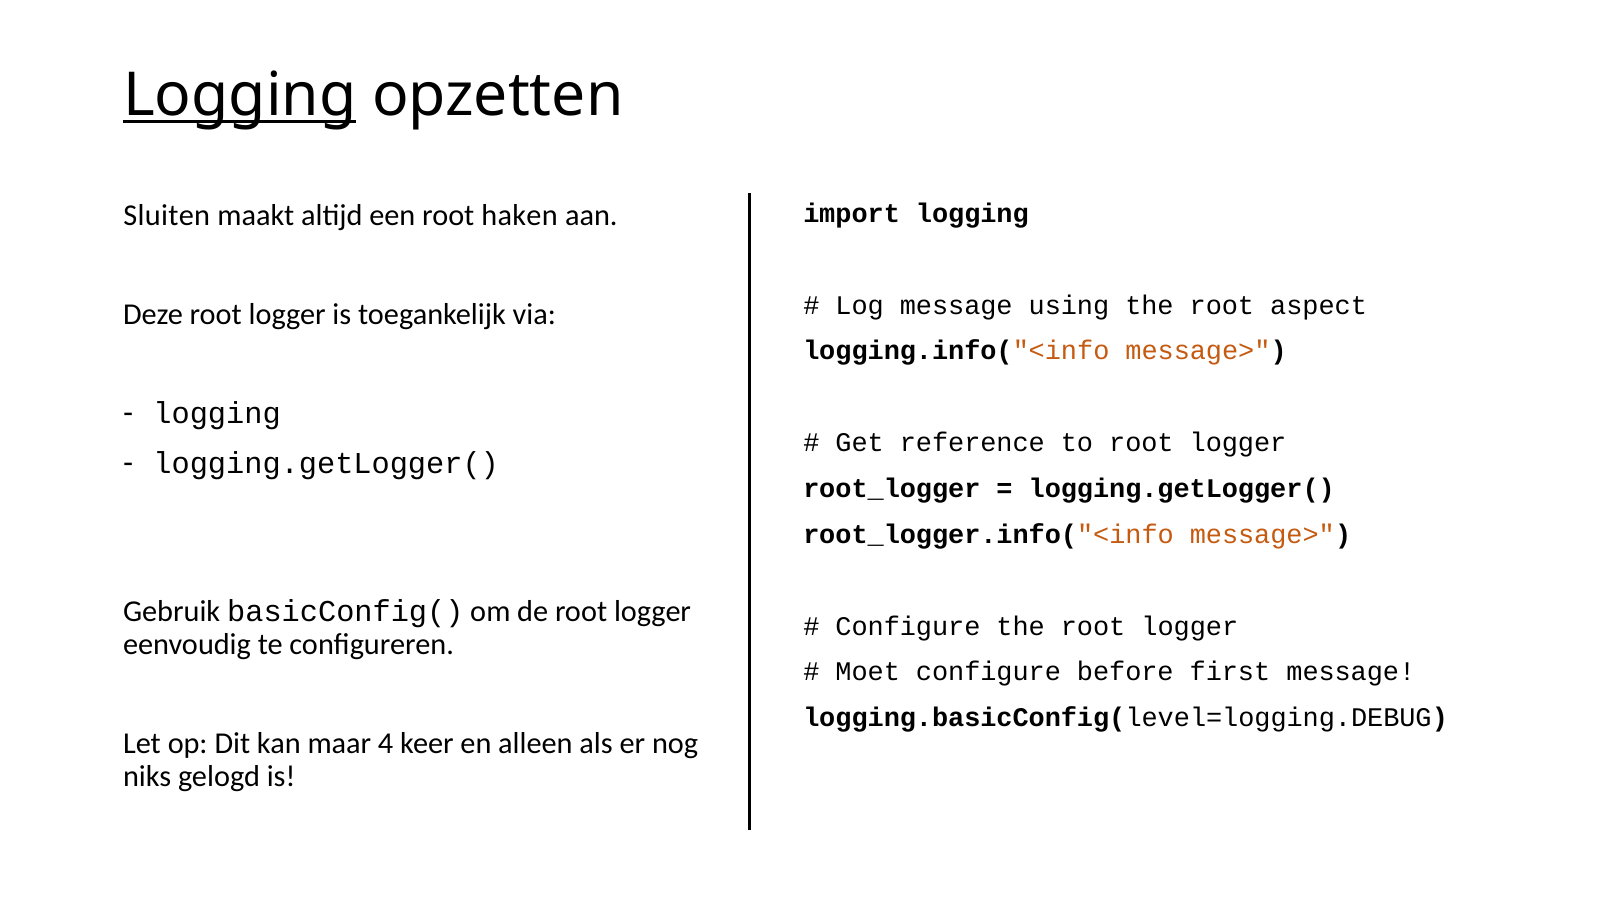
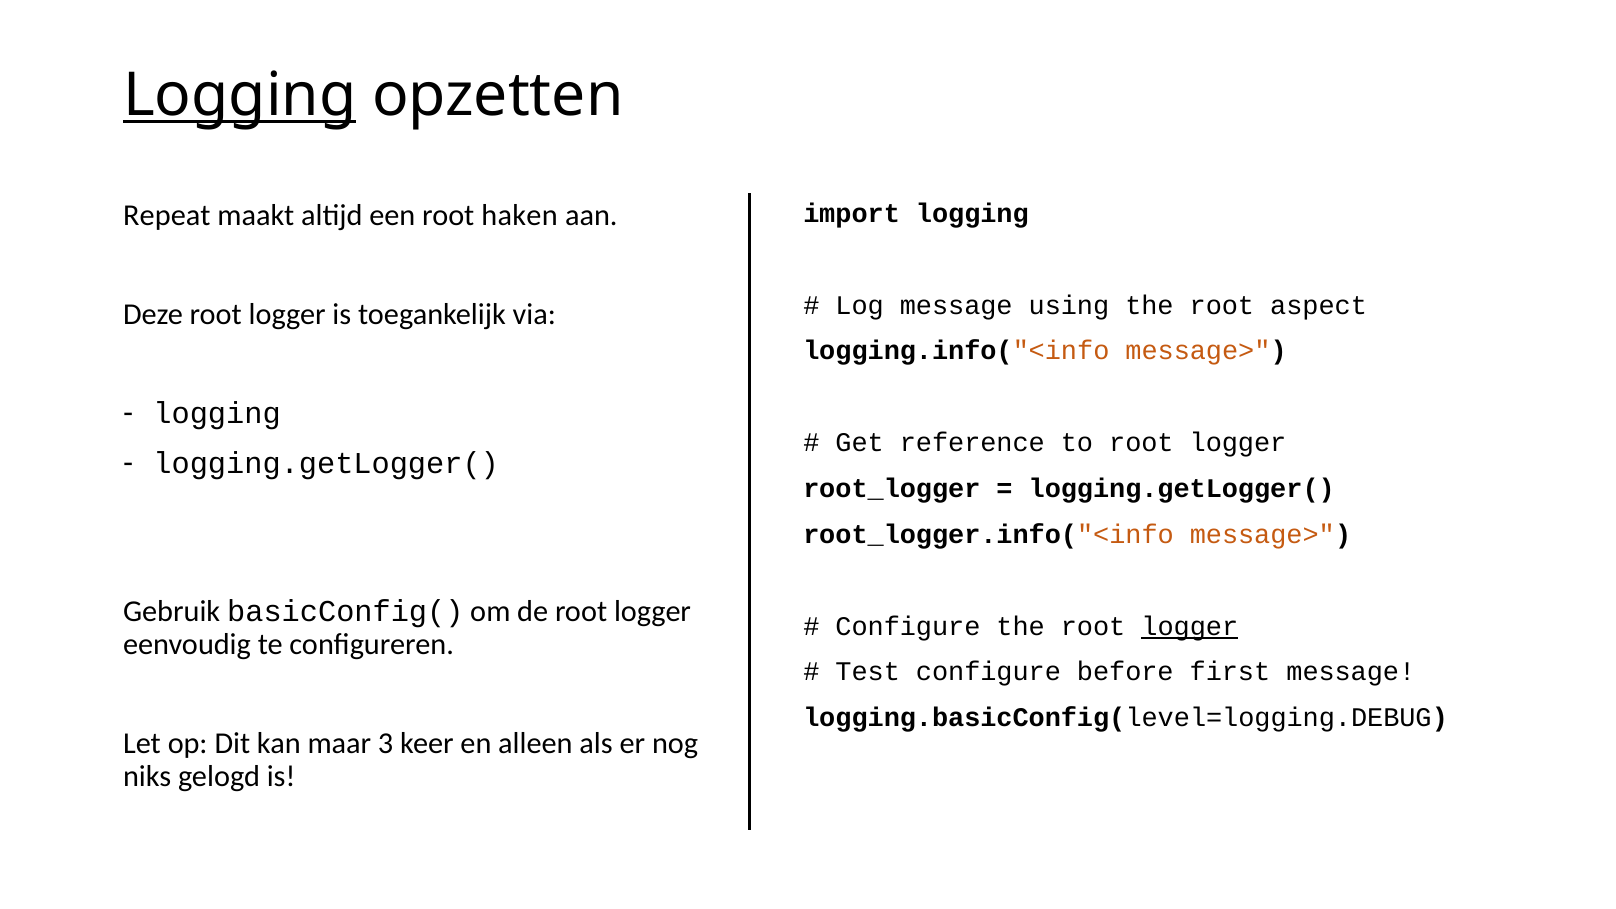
Sluiten: Sluiten -> Repeat
logger at (1190, 626) underline: none -> present
Moet: Moet -> Test
4: 4 -> 3
